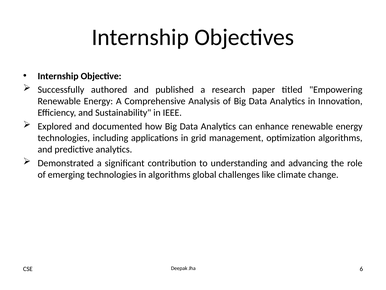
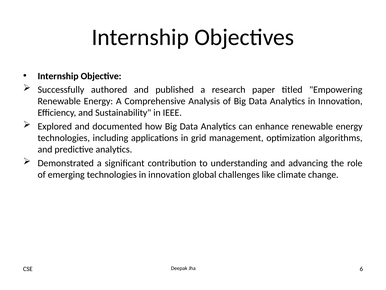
technologies in algorithms: algorithms -> innovation
